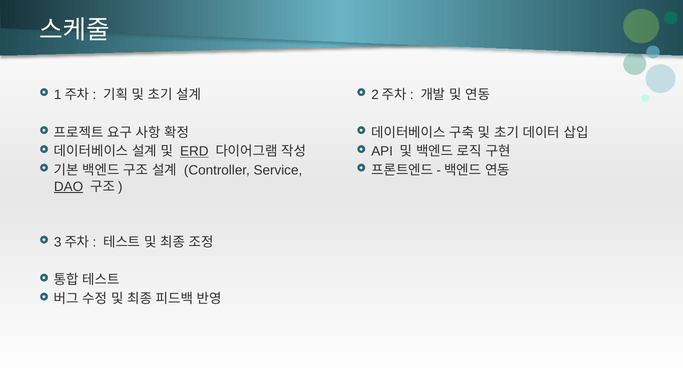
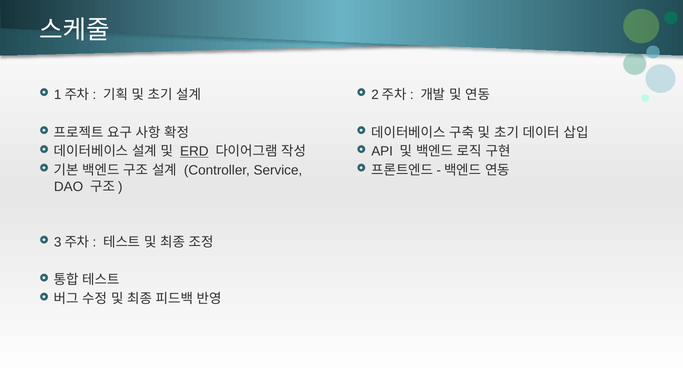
DAO underline: present -> none
